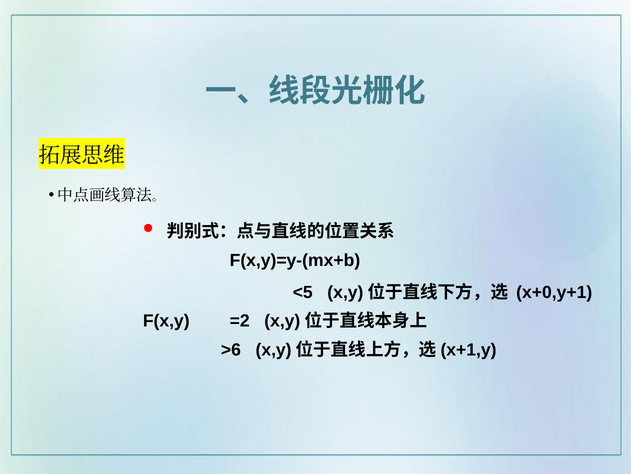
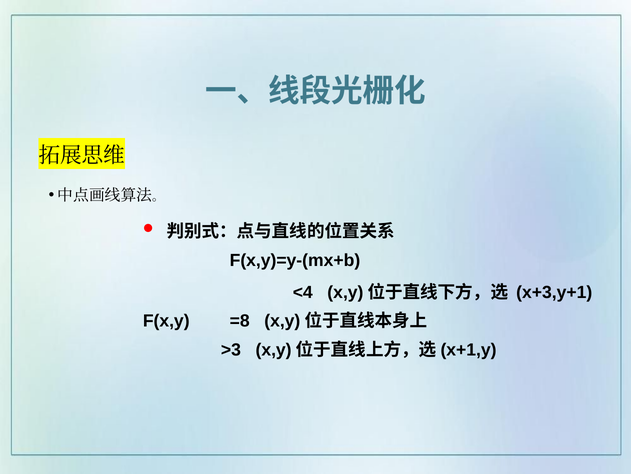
<5: <5 -> <4
x+0,y+1: x+0,y+1 -> x+3,y+1
=2: =2 -> =8
>6: >6 -> >3
